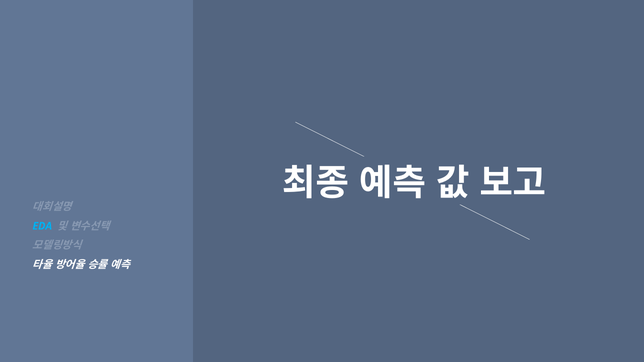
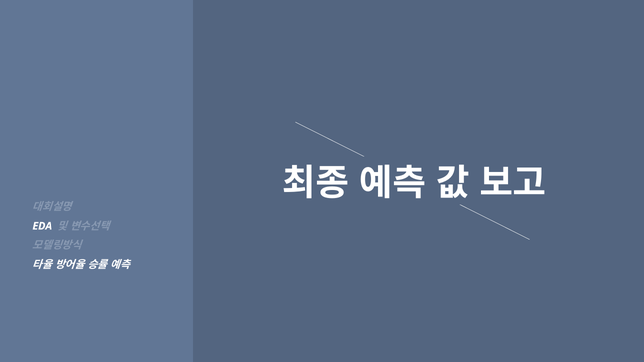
EDA colour: light blue -> white
